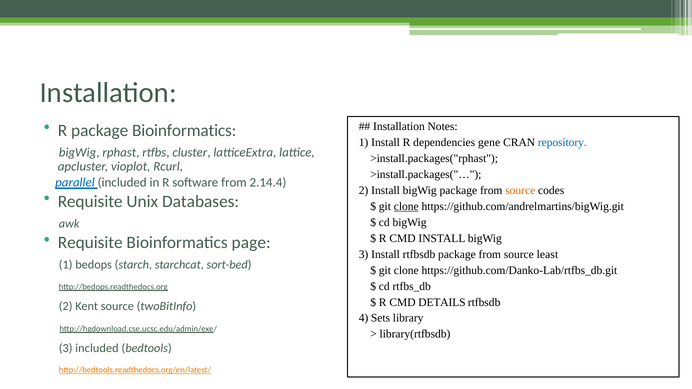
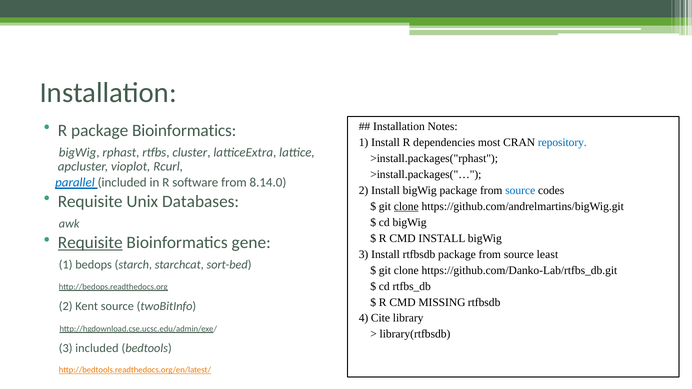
gene: gene -> most
2.14.4: 2.14.4 -> 8.14.0
source at (520, 191) colour: orange -> blue
Requisite at (90, 243) underline: none -> present
page: page -> gene
DETAILS: DETAILS -> MISSING
Sets: Sets -> Cite
